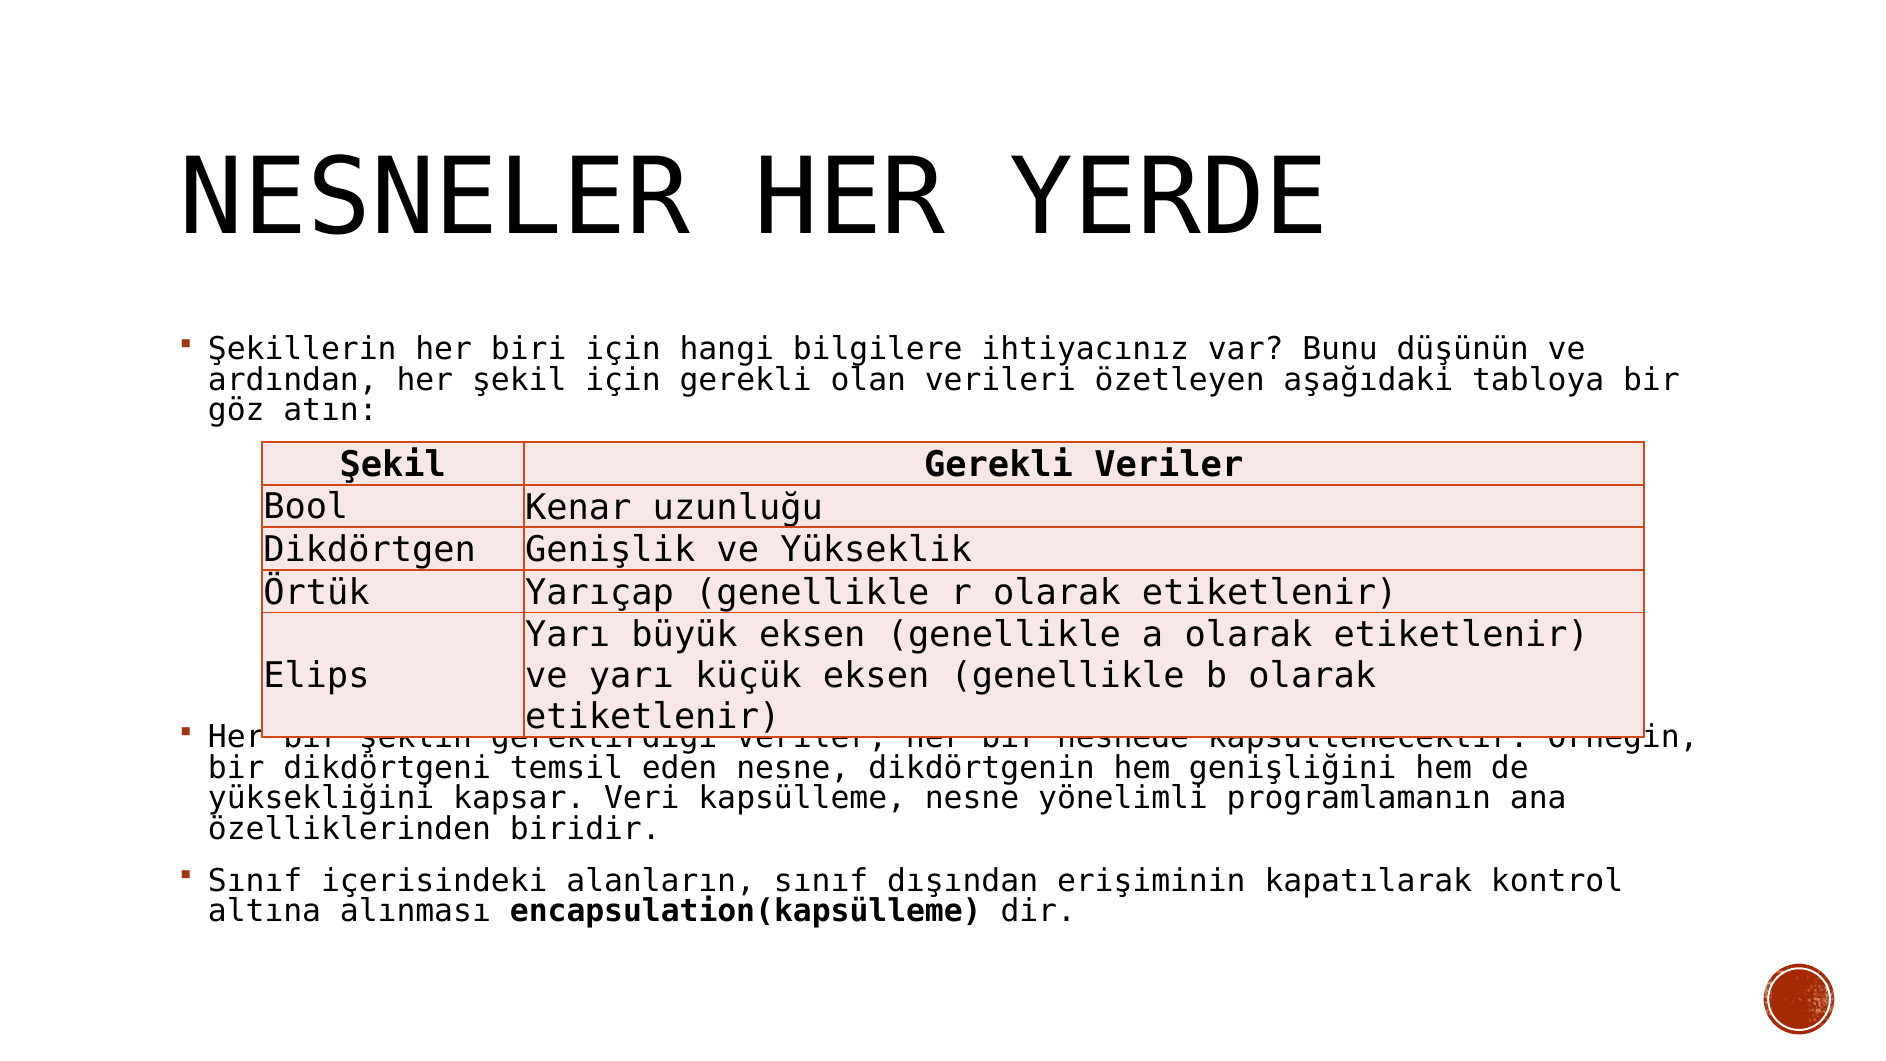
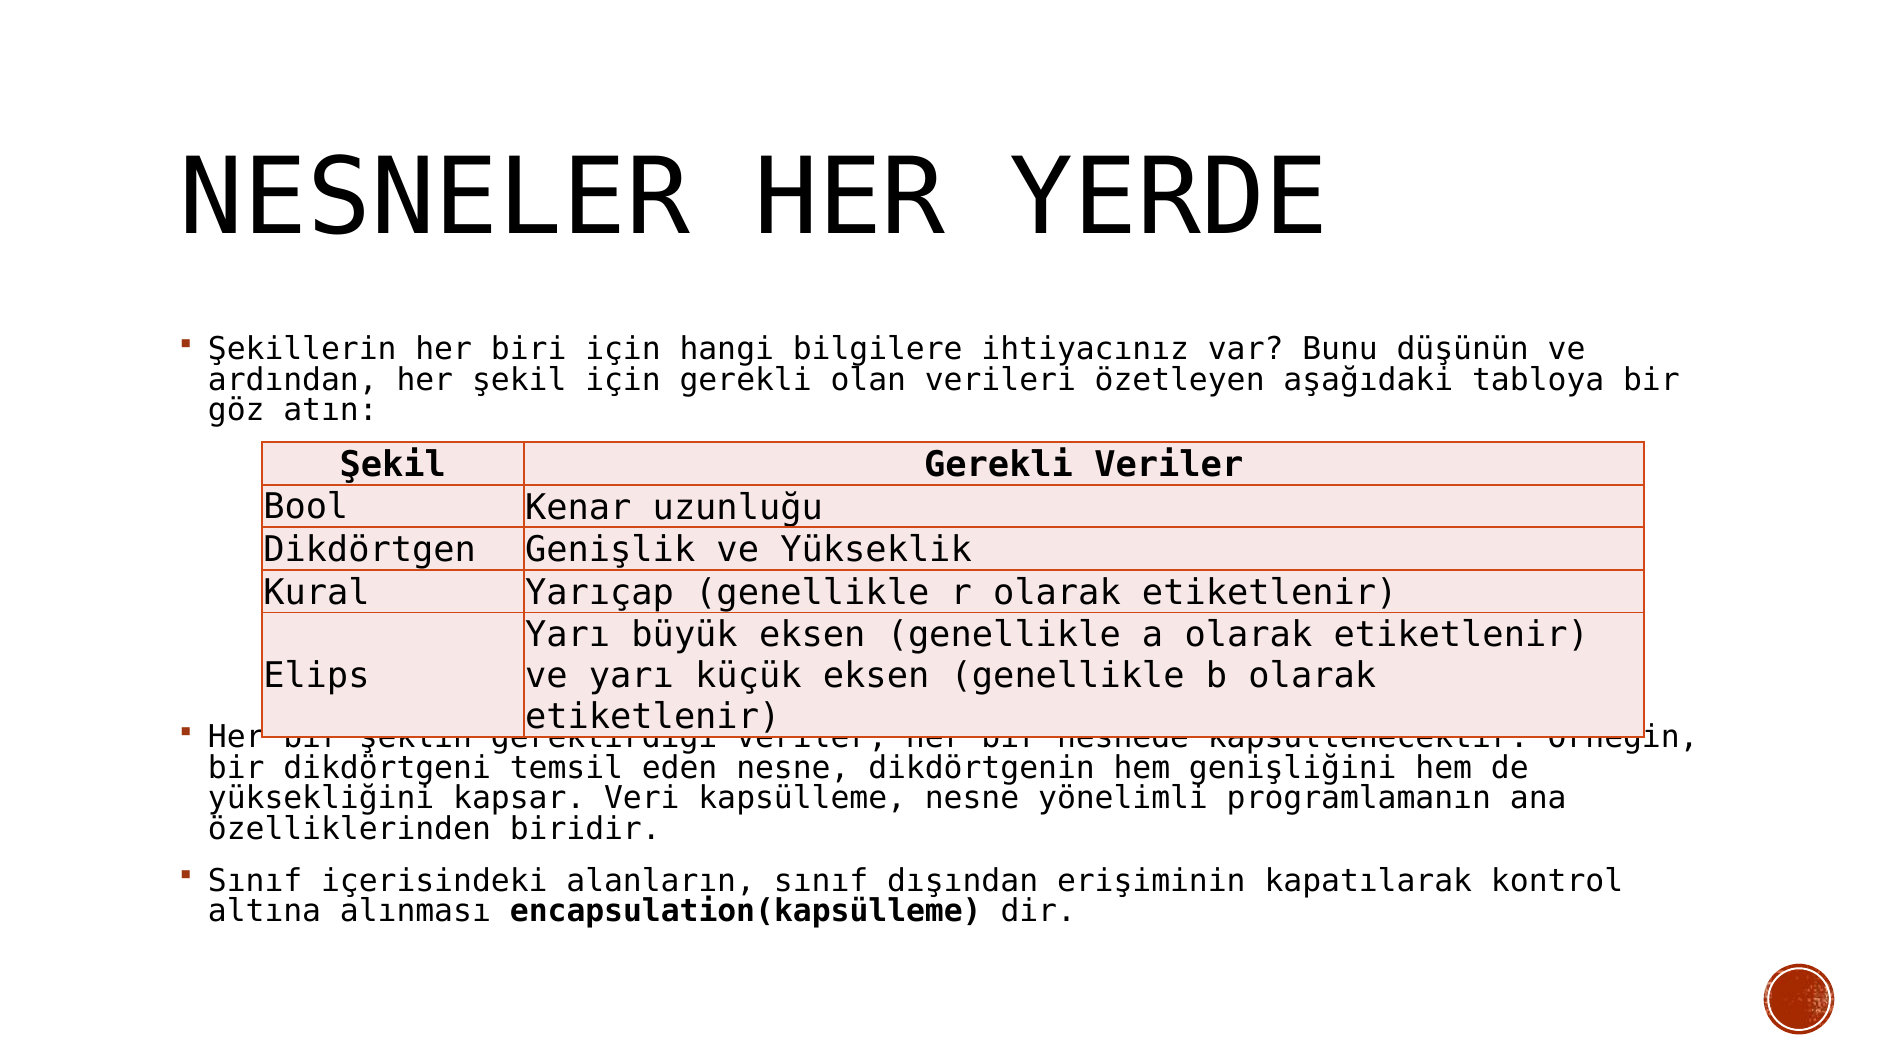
Örtük: Örtük -> Kural
